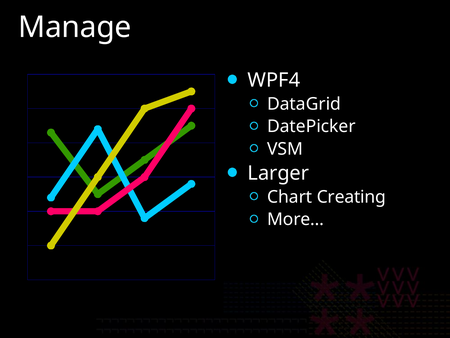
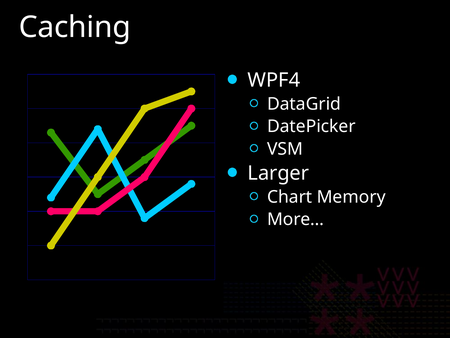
Manage: Manage -> Caching
Creating: Creating -> Memory
